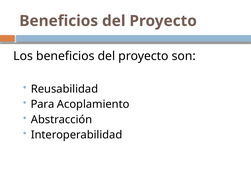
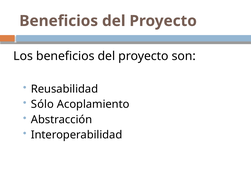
Para: Para -> Sólo
